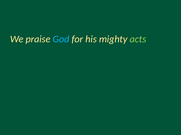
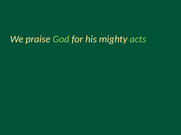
God colour: light blue -> light green
